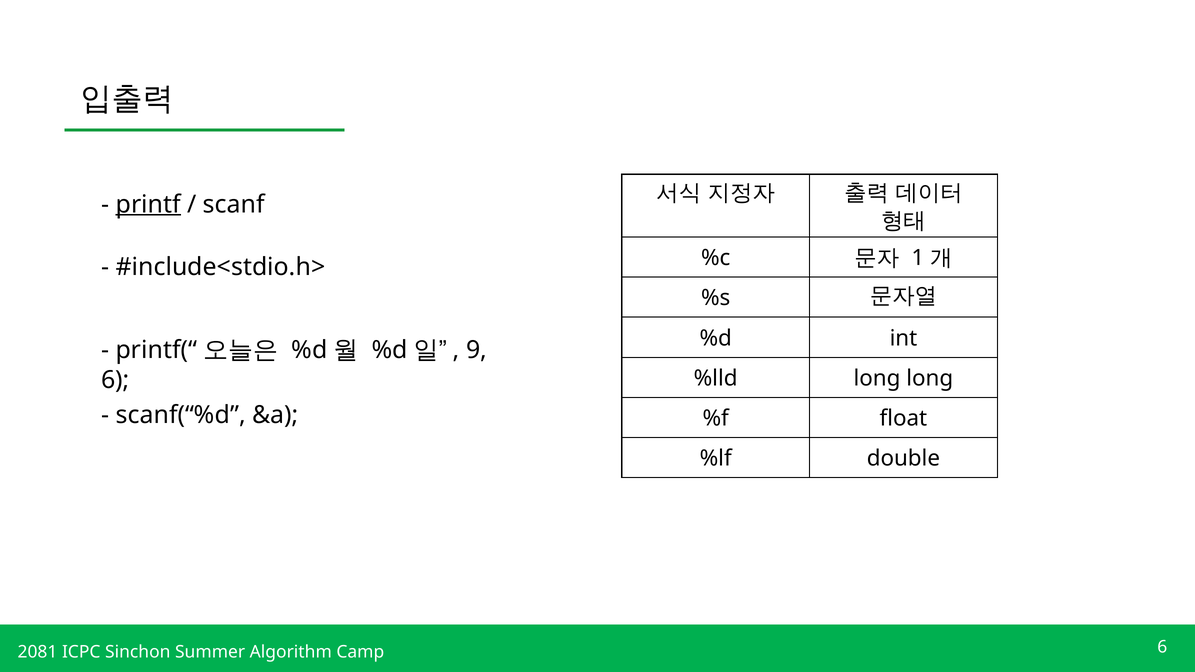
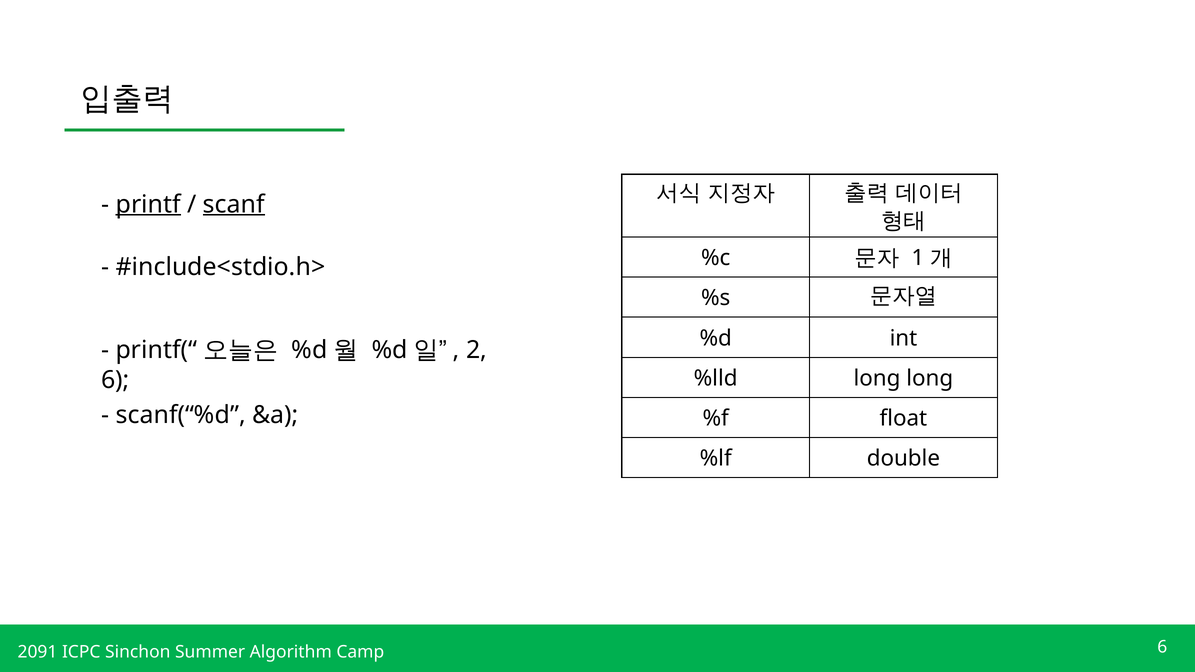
scanf underline: none -> present
9: 9 -> 2
2081: 2081 -> 2091
